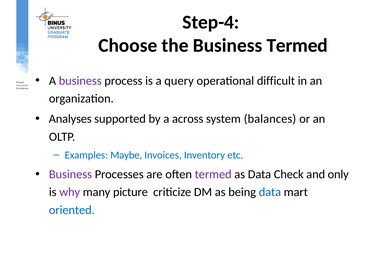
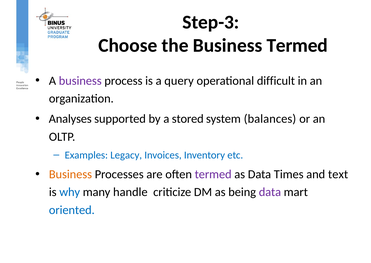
Step-4: Step-4 -> Step-3
across: across -> stored
Maybe: Maybe -> Legacy
Business at (70, 174) colour: purple -> orange
Check: Check -> Times
only: only -> text
why colour: purple -> blue
picture: picture -> handle
data at (270, 192) colour: blue -> purple
